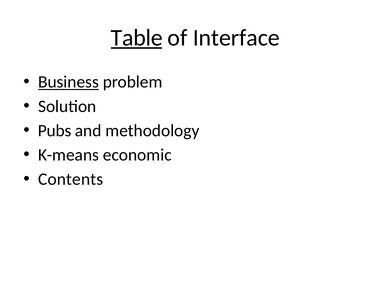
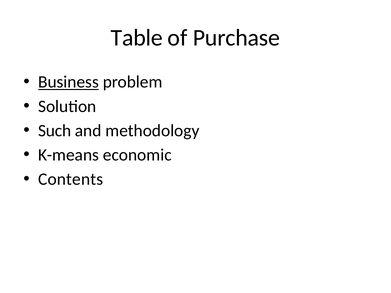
Table underline: present -> none
Interface: Interface -> Purchase
Pubs: Pubs -> Such
